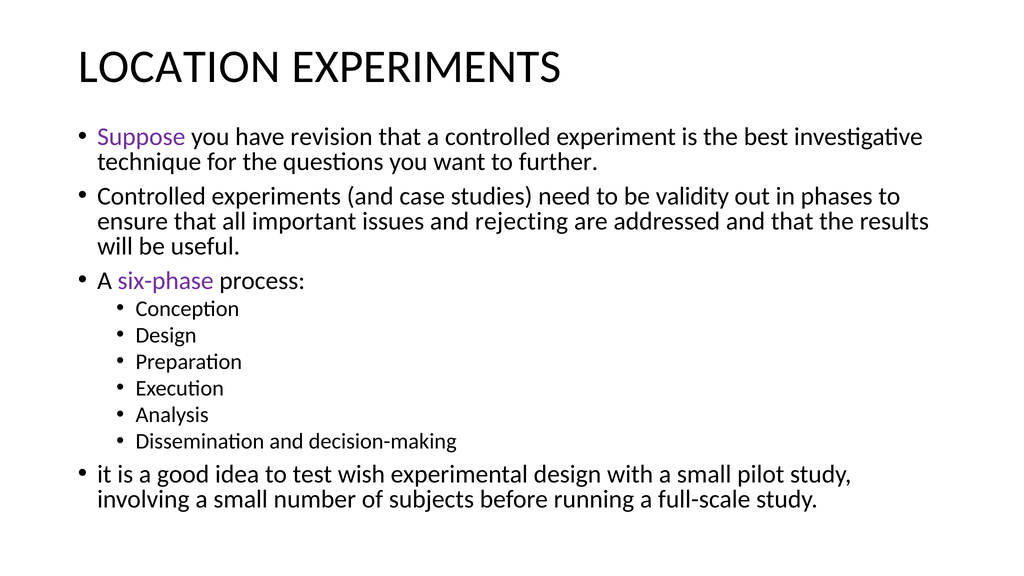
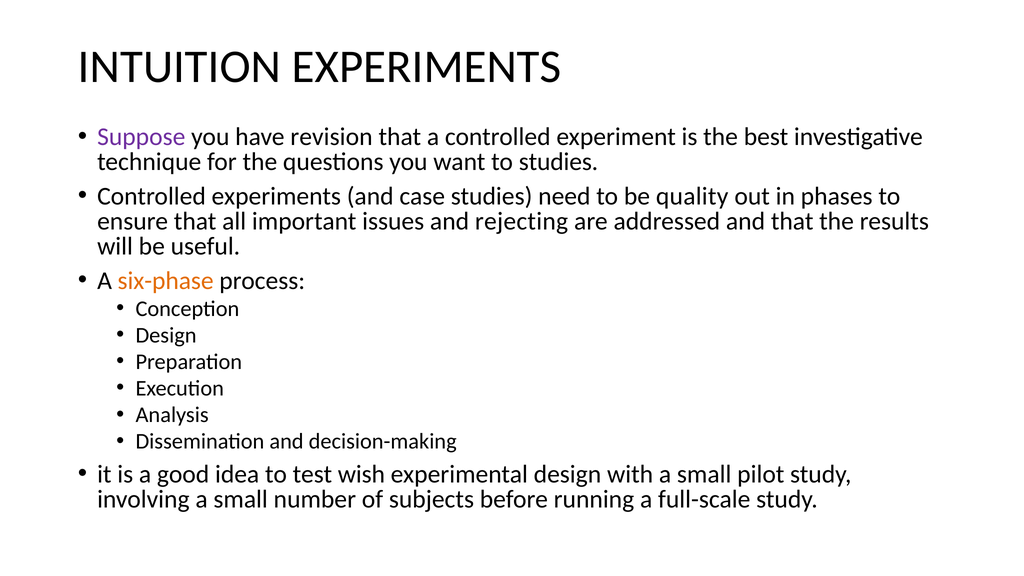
LOCATION: LOCATION -> INTUITION
to further: further -> studies
validity: validity -> quality
six-phase colour: purple -> orange
